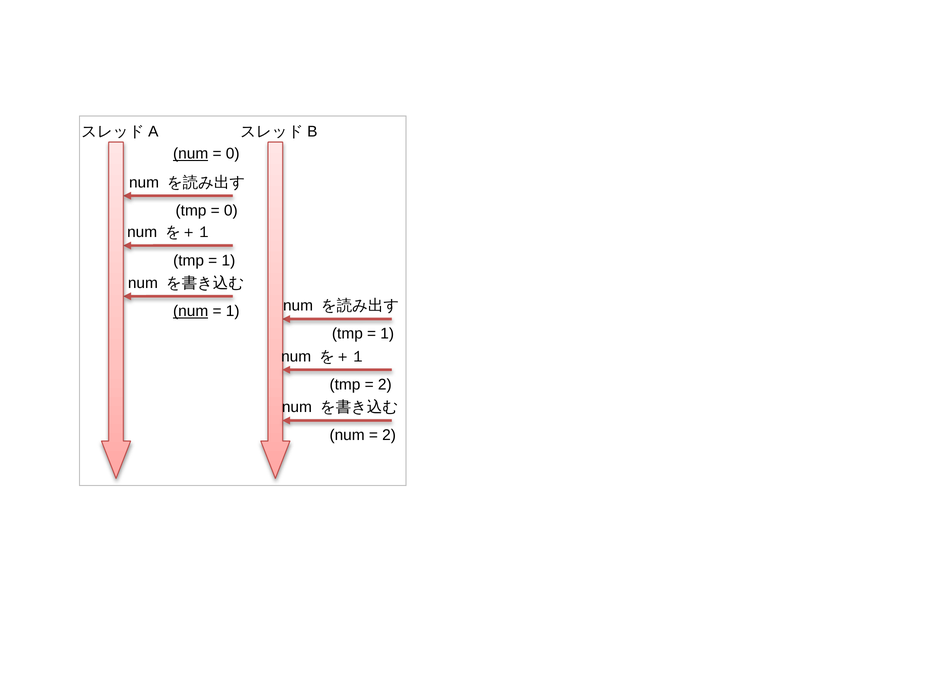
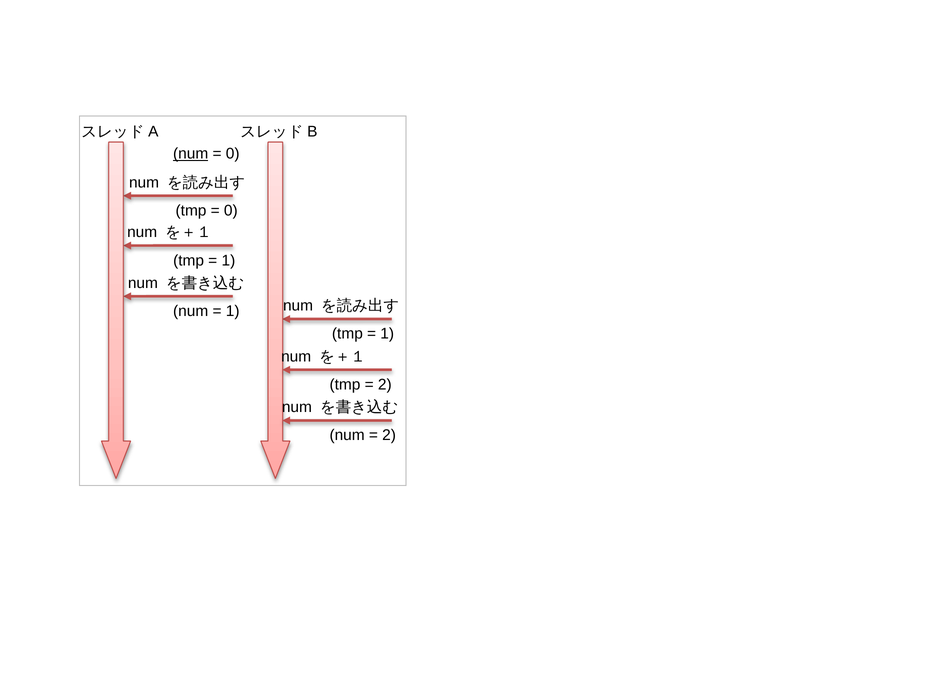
num at (191, 311) underline: present -> none
